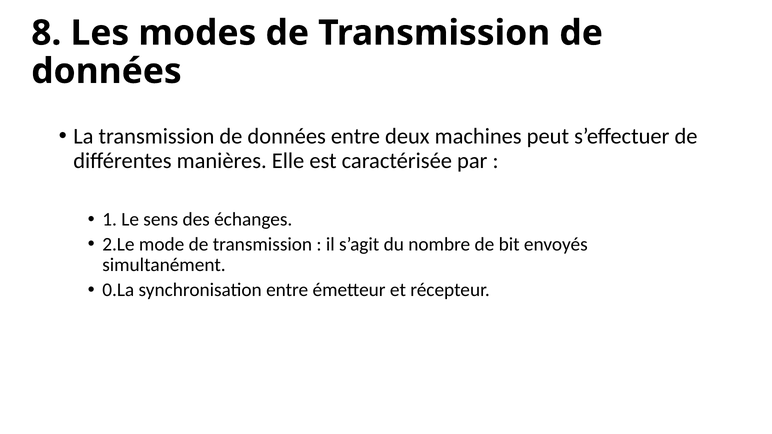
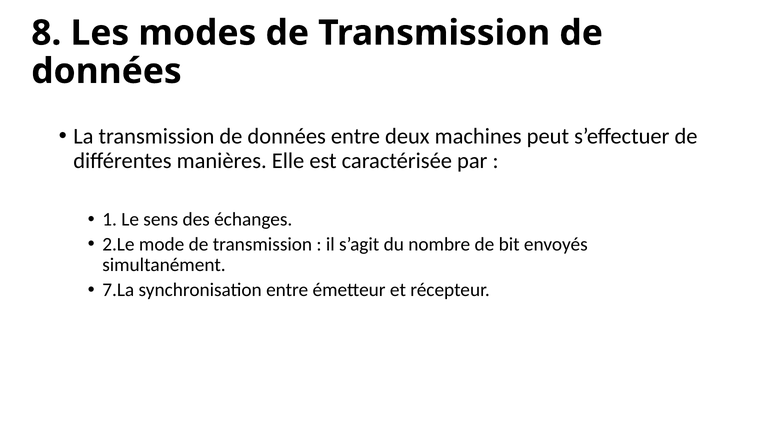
0.La: 0.La -> 7.La
